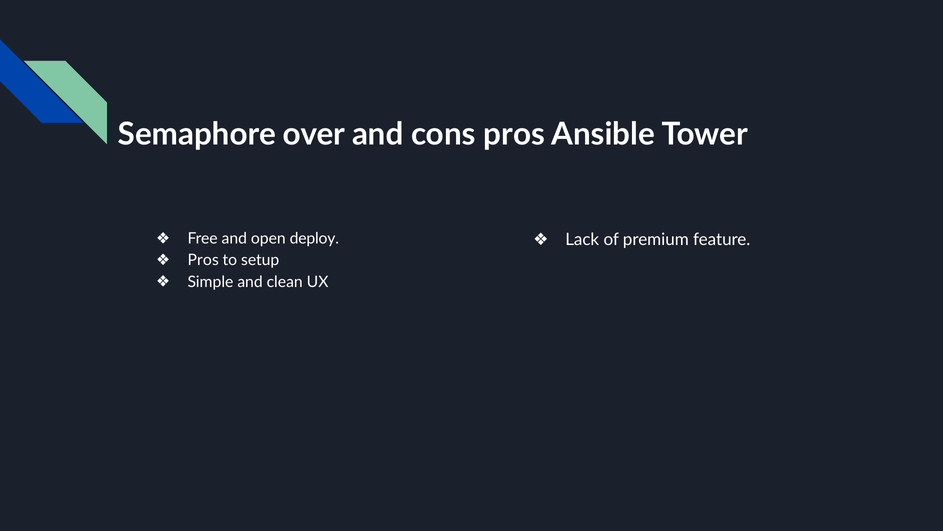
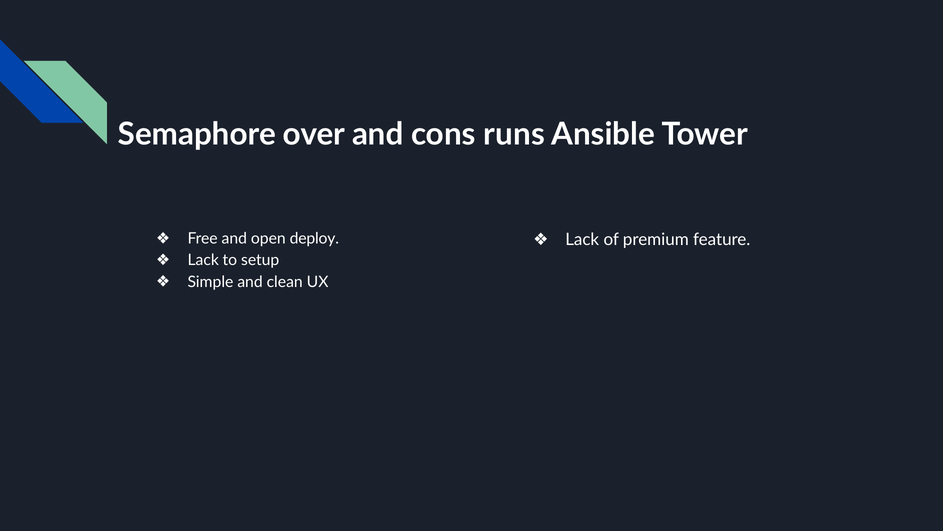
cons pros: pros -> runs
Pros at (203, 260): Pros -> Lack
